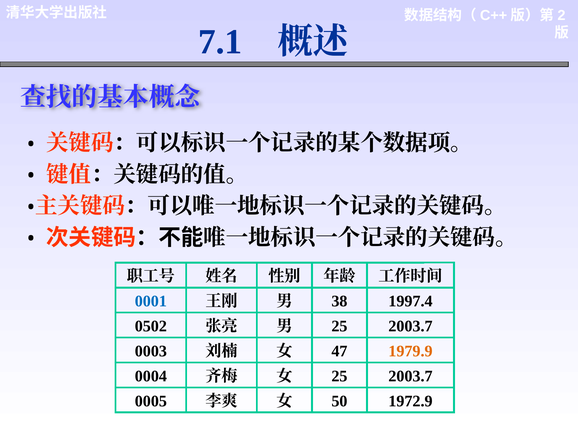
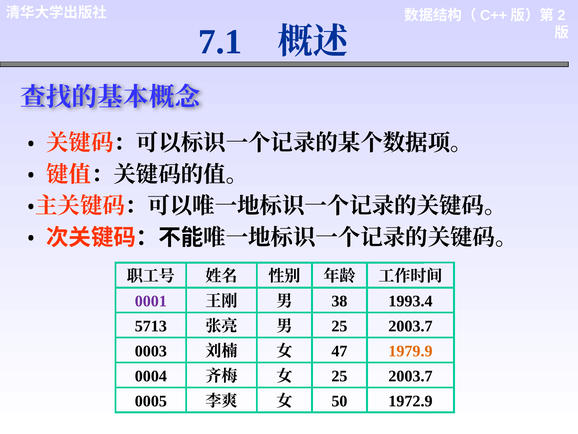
0001 colour: blue -> purple
1997.4: 1997.4 -> 1993.4
0502: 0502 -> 5713
